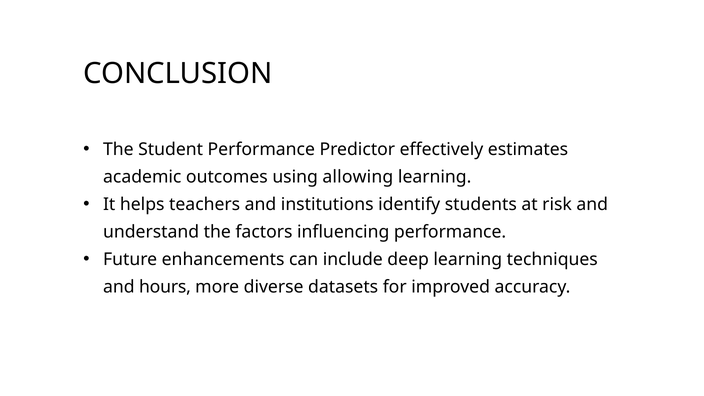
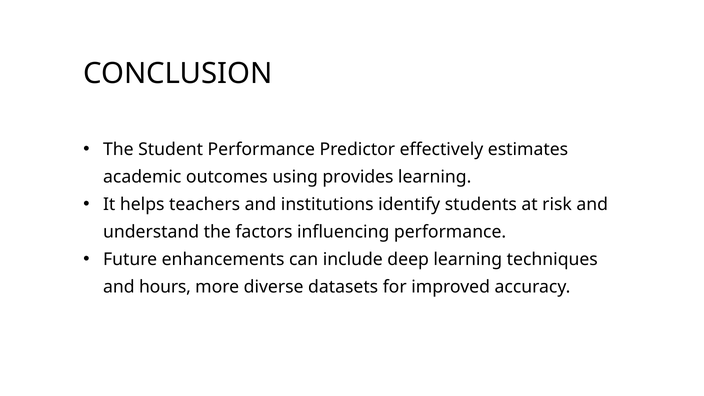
allowing: allowing -> provides
